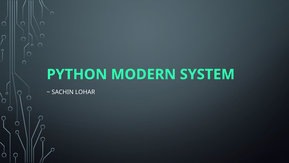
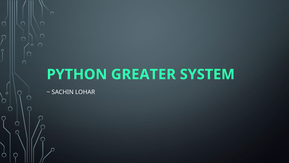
MODERN: MODERN -> GREATER
